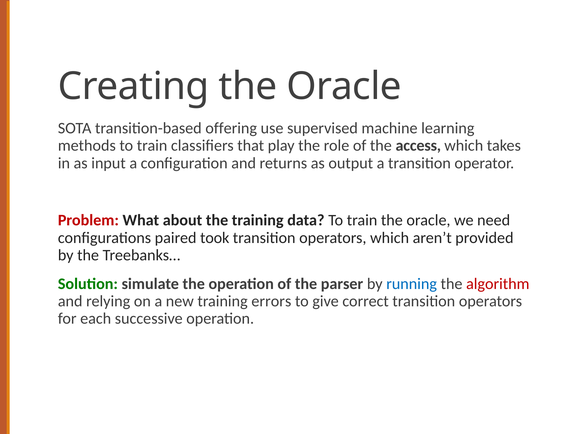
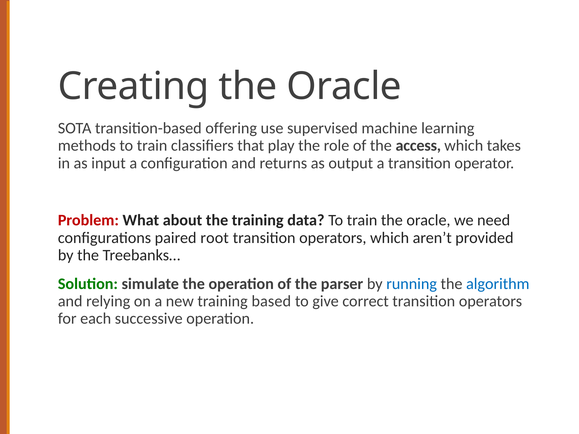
took: took -> root
algorithm colour: red -> blue
errors: errors -> based
